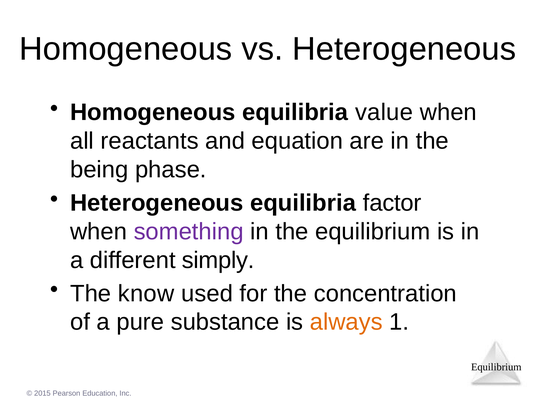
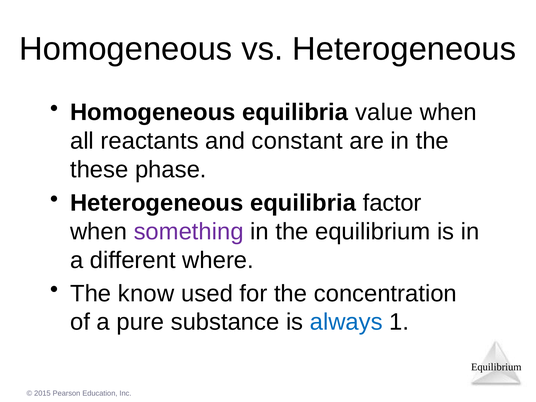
equation: equation -> constant
being: being -> these
simply: simply -> where
always colour: orange -> blue
